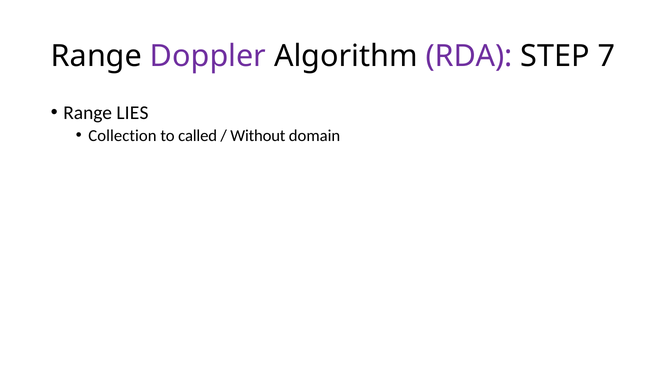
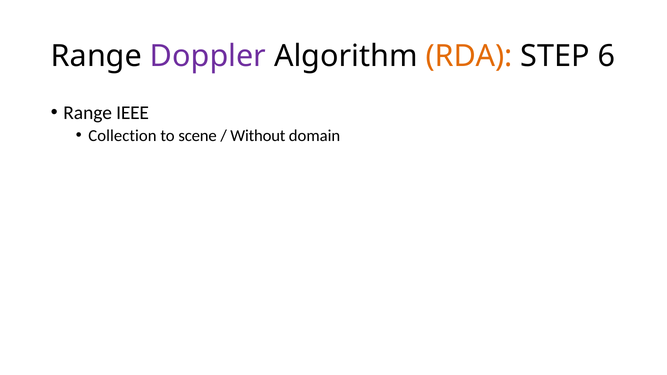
RDA colour: purple -> orange
7: 7 -> 6
LIES: LIES -> IEEE
called: called -> scene
